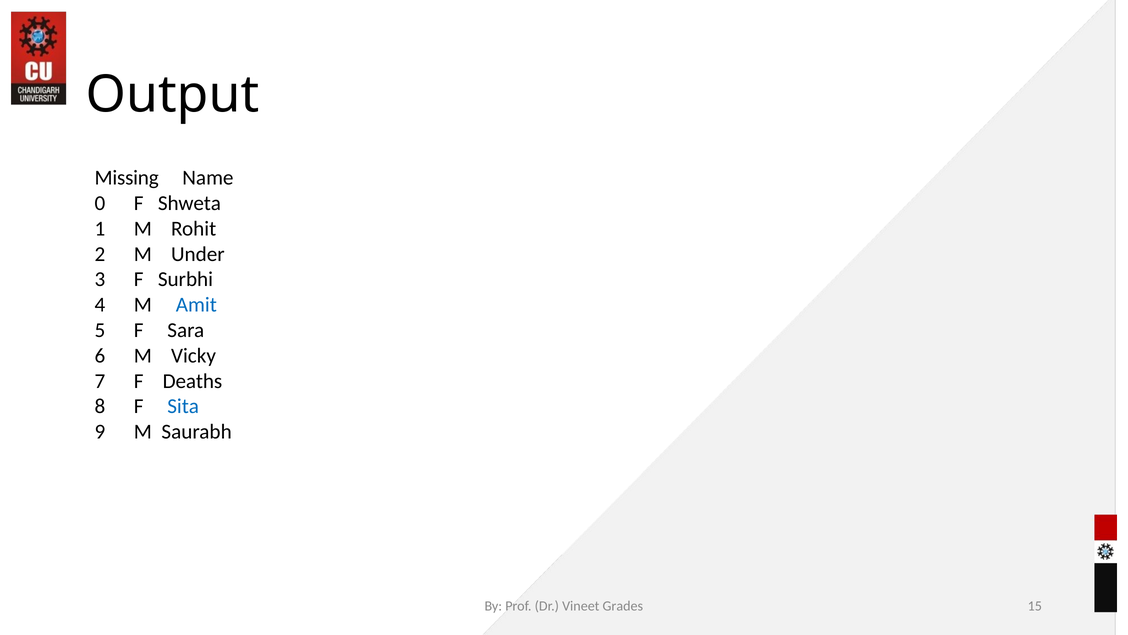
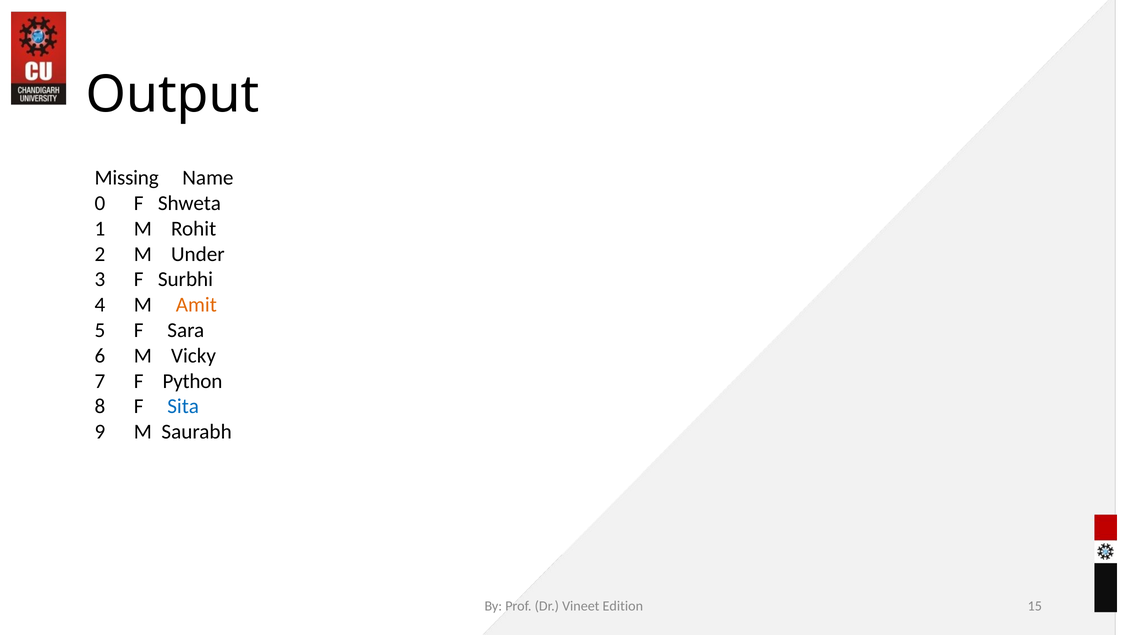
Amit colour: blue -> orange
Deaths: Deaths -> Python
Grades: Grades -> Edition
